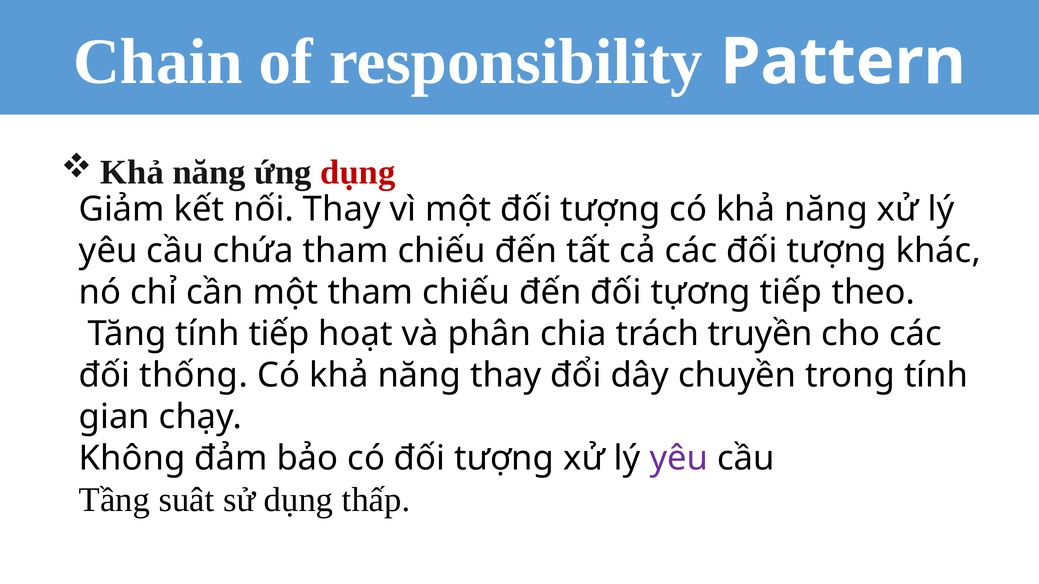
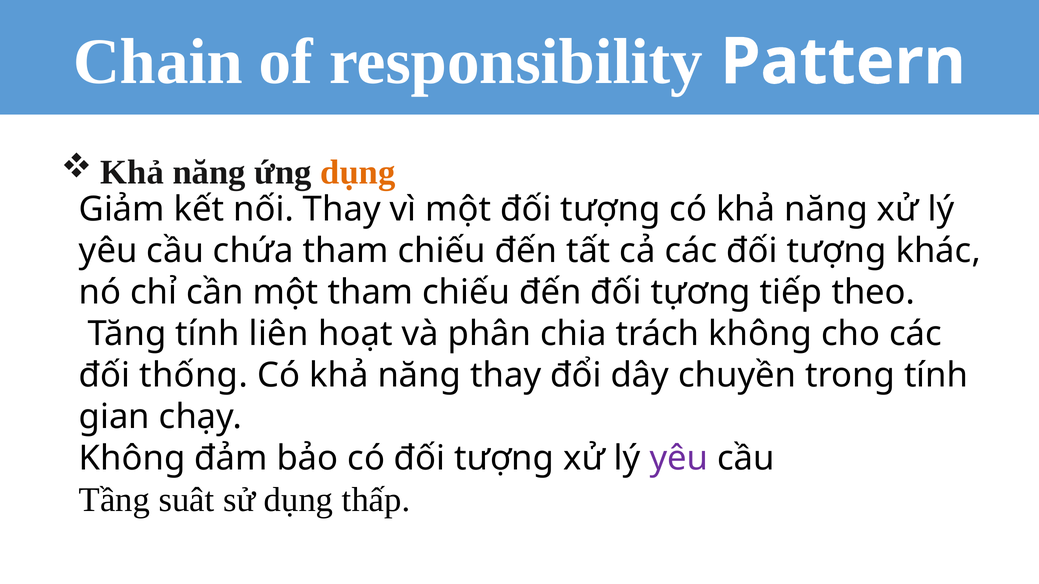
dụng at (358, 172) colour: red -> orange
tính tiếp: tiếp -> liên
trách truyền: truyền -> không
